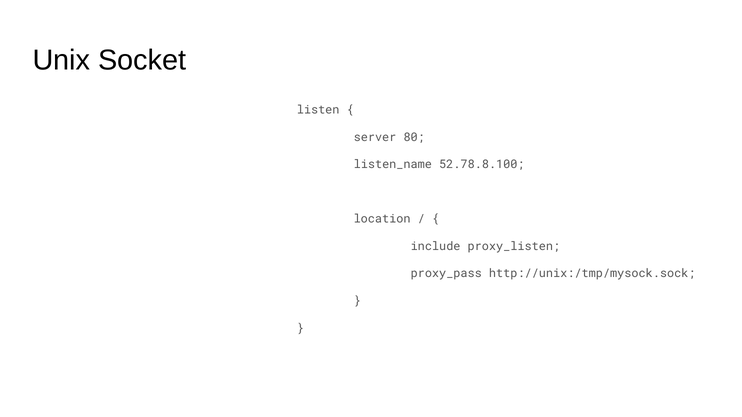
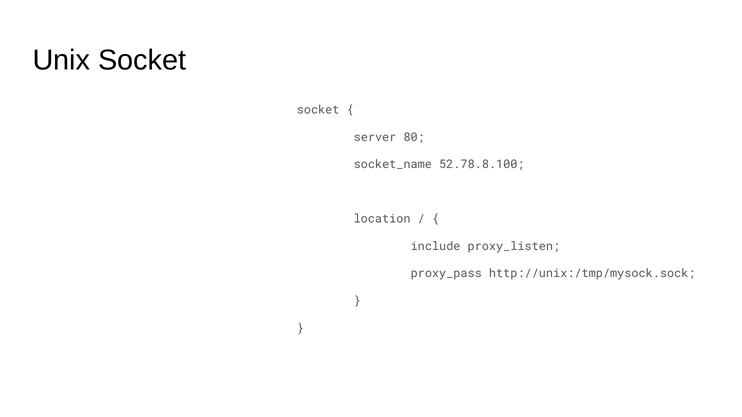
listen: listen -> socket
listen_name: listen_name -> socket_name
